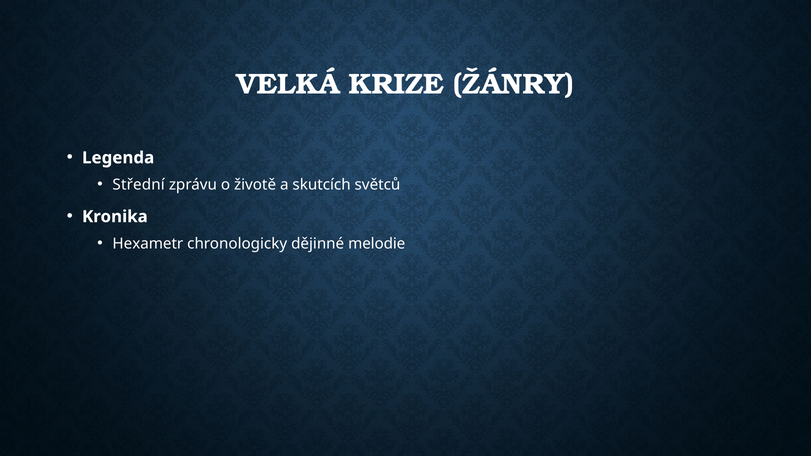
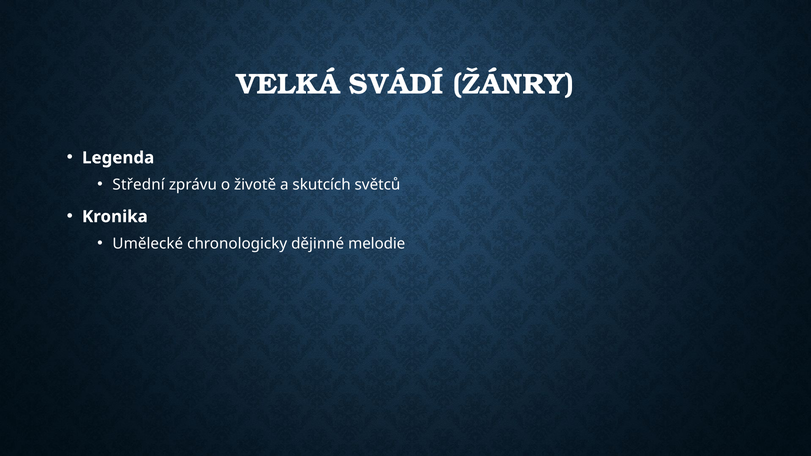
KRIZE: KRIZE -> SVÁDÍ
Hexametr: Hexametr -> Umělecké
